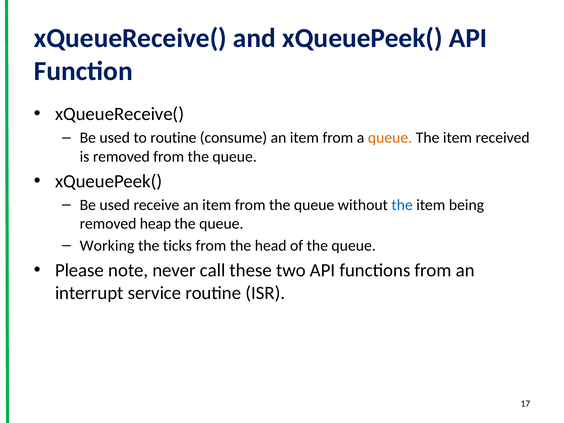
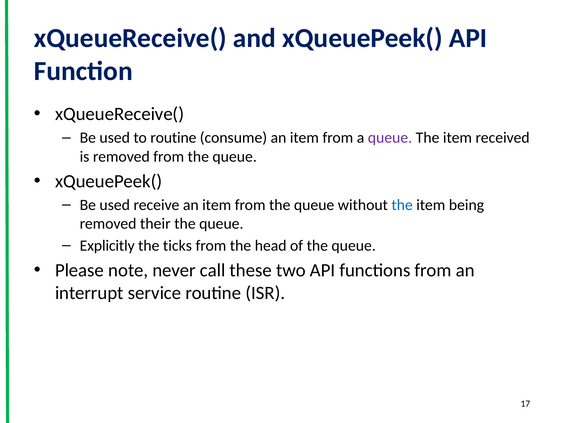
queue at (390, 138) colour: orange -> purple
heap: heap -> their
Working: Working -> Explicitly
